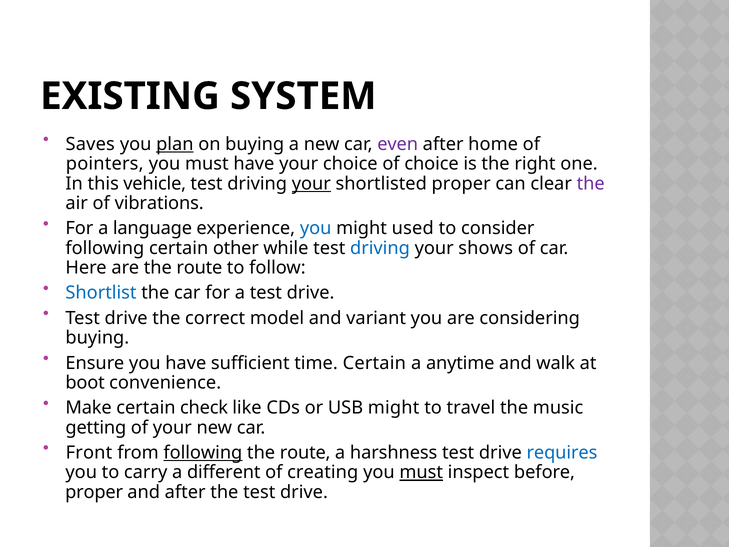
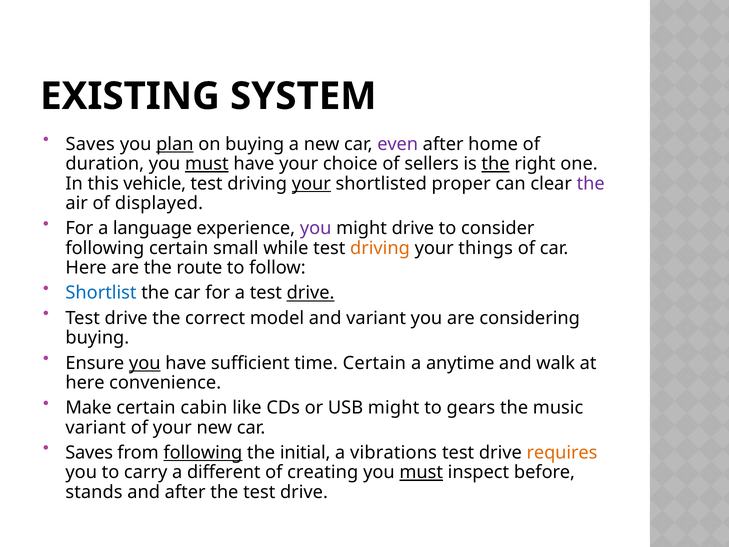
pointers: pointers -> duration
must at (207, 164) underline: none -> present
of choice: choice -> sellers
the at (496, 164) underline: none -> present
vibrations: vibrations -> displayed
you at (316, 228) colour: blue -> purple
might used: used -> drive
other: other -> small
driving at (380, 248) colour: blue -> orange
shows: shows -> things
drive at (311, 293) underline: none -> present
you at (145, 363) underline: none -> present
boot at (85, 383): boot -> here
check: check -> cabin
travel: travel -> gears
getting at (96, 427): getting -> variant
Front at (89, 452): Front -> Saves
route at (305, 452): route -> initial
harshness: harshness -> vibrations
requires colour: blue -> orange
proper at (94, 492): proper -> stands
